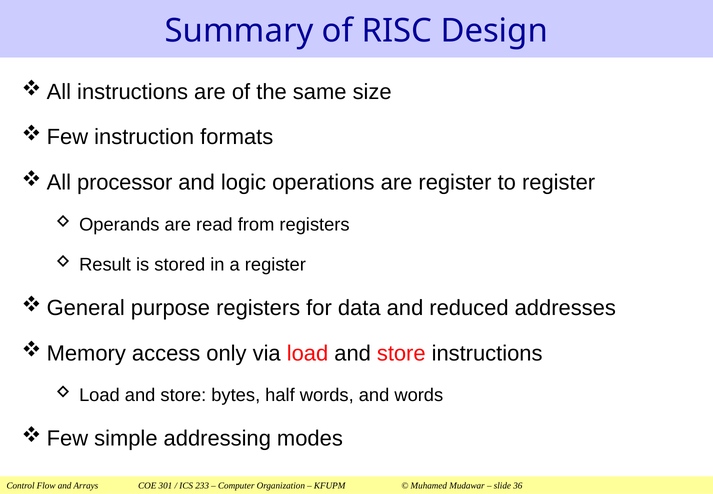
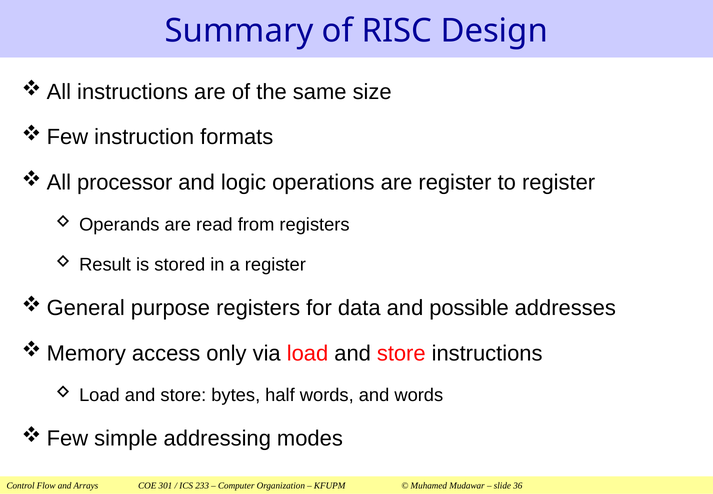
reduced: reduced -> possible
